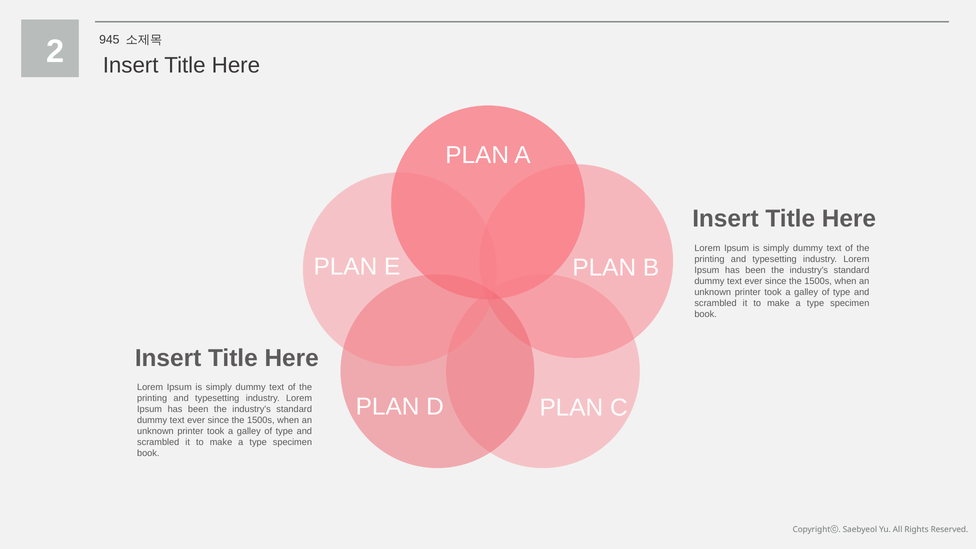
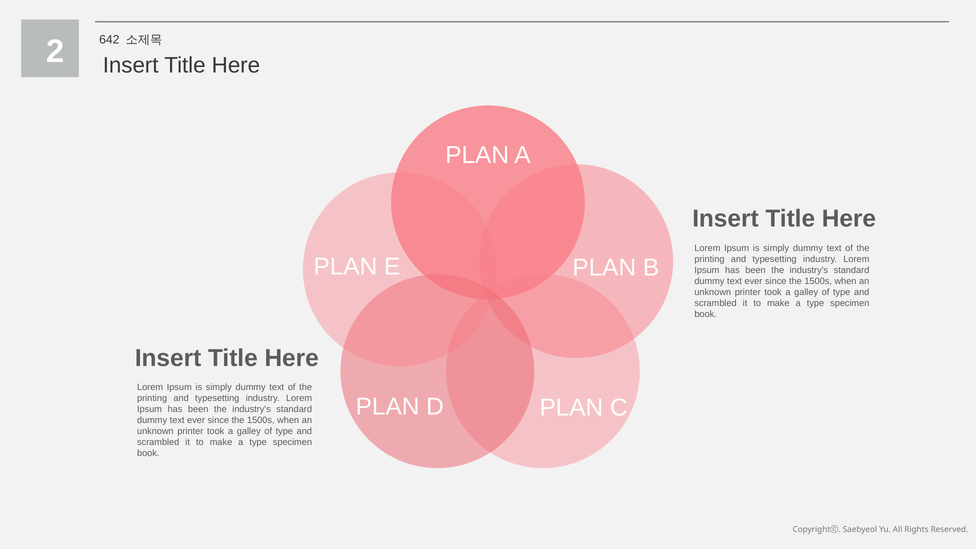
945: 945 -> 642
